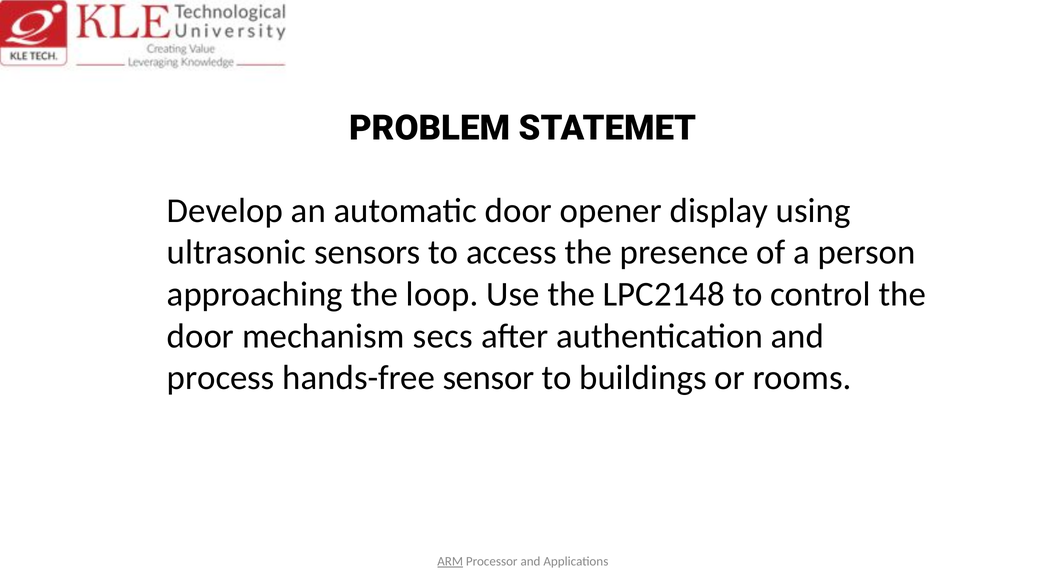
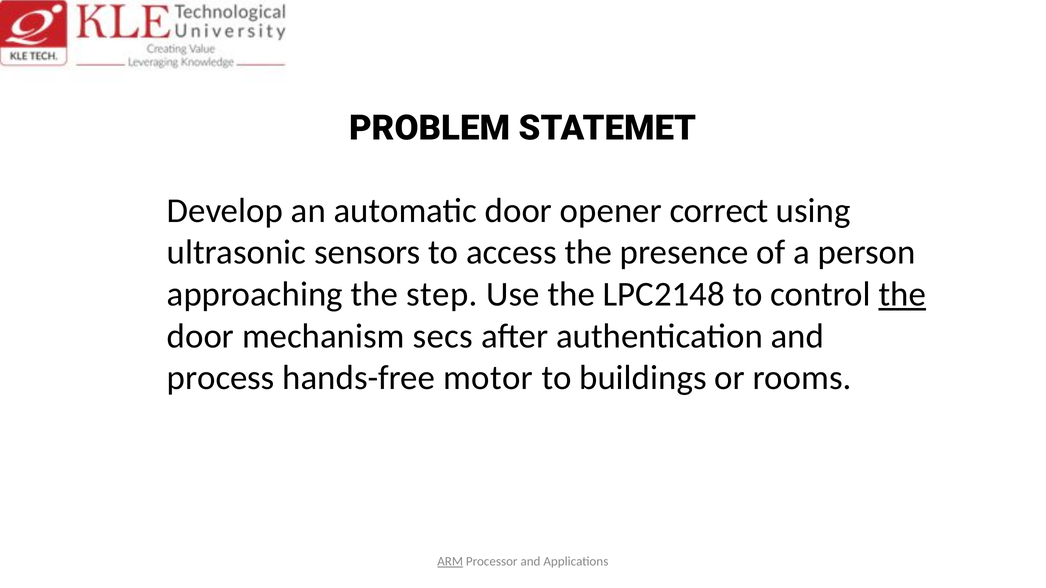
display: display -> correct
loop: loop -> step
the at (902, 294) underline: none -> present
sensor: sensor -> motor
